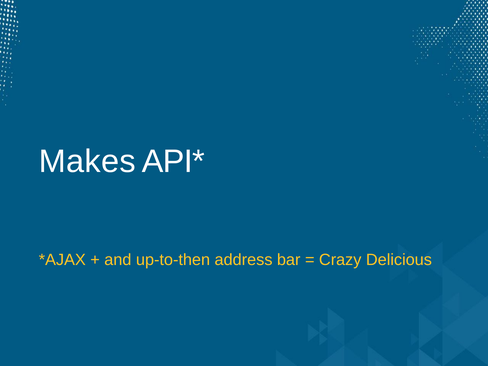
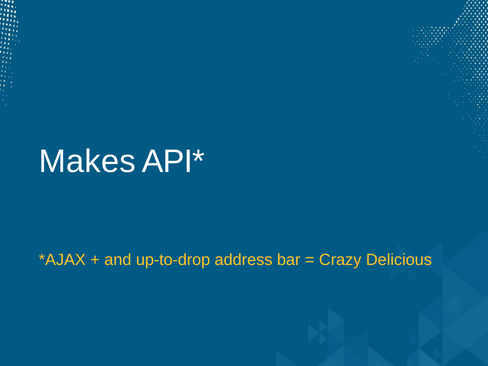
up-to-then: up-to-then -> up-to-drop
